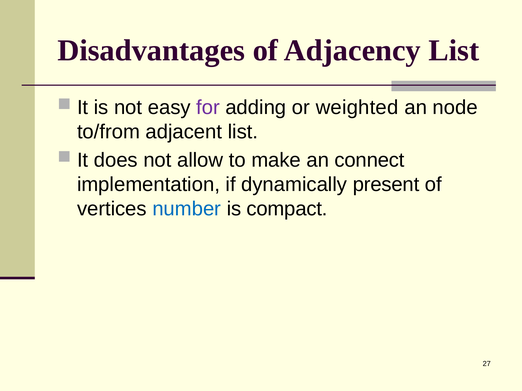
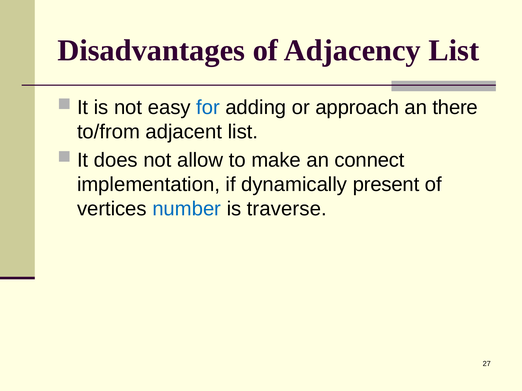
for colour: purple -> blue
weighted: weighted -> approach
node: node -> there
compact: compact -> traverse
